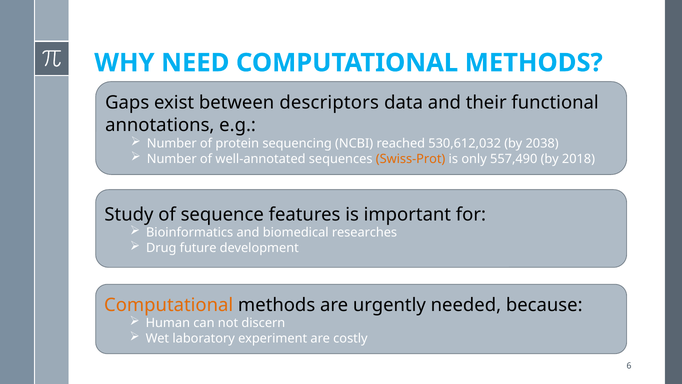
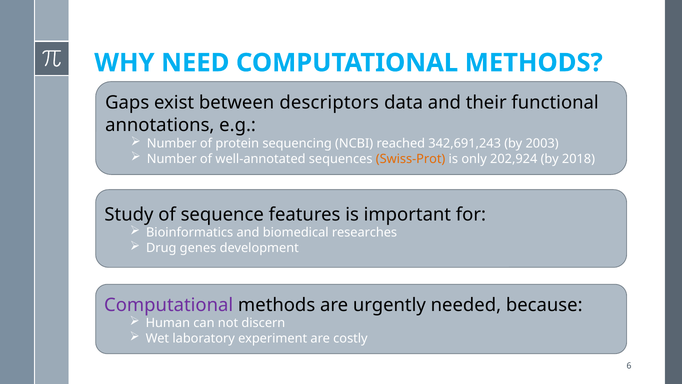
530,612,032: 530,612,032 -> 342,691,243
2038: 2038 -> 2003
557,490: 557,490 -> 202,924
future: future -> genes
Computational at (169, 305) colour: orange -> purple
